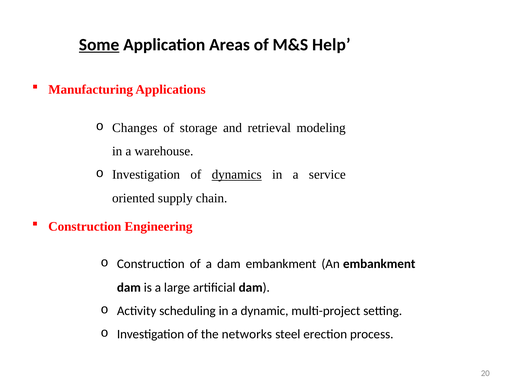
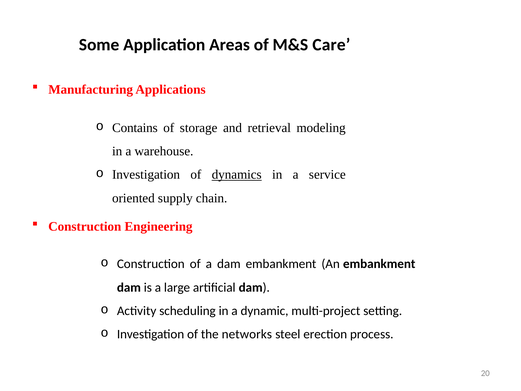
Some underline: present -> none
Help: Help -> Care
Changes: Changes -> Contains
